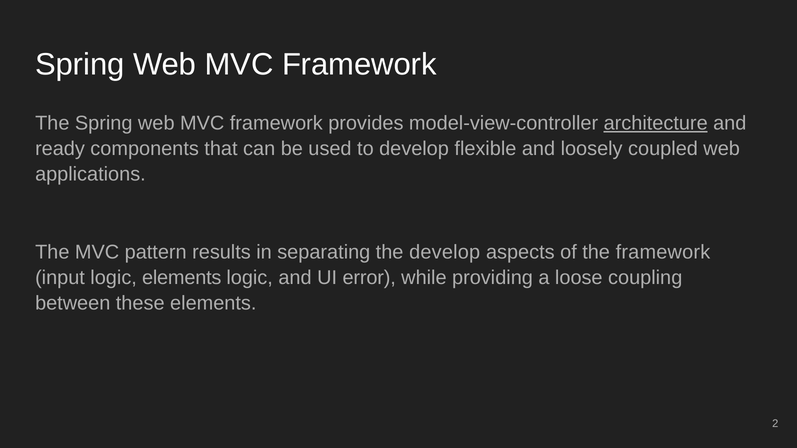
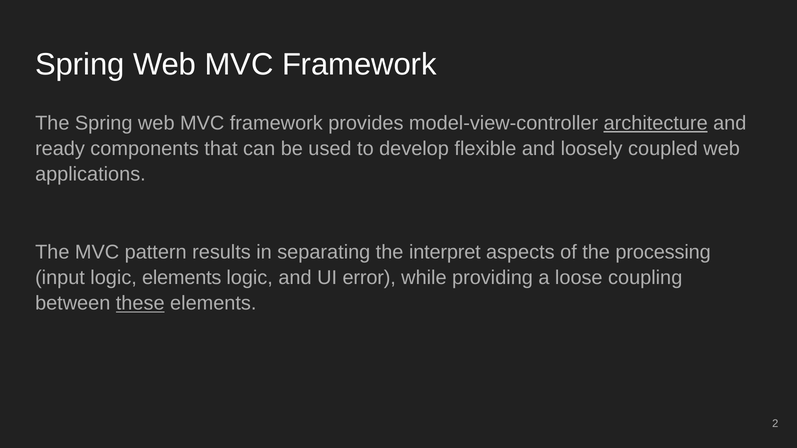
the develop: develop -> interpret
the framework: framework -> processing
these underline: none -> present
